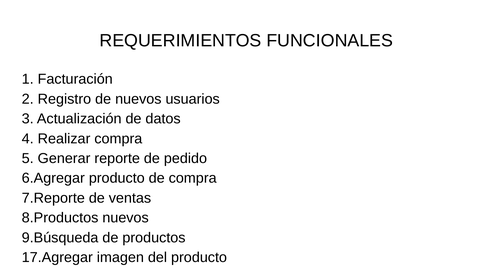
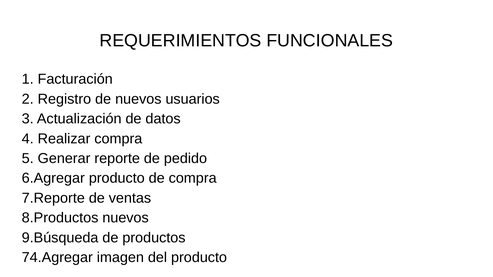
17.Agregar: 17.Agregar -> 74.Agregar
